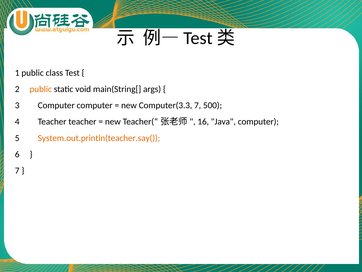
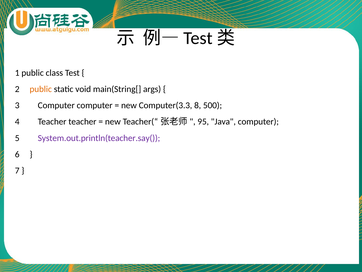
Computer(3.3 7: 7 -> 8
16: 16 -> 95
System.out.println(teacher.say( colour: orange -> purple
